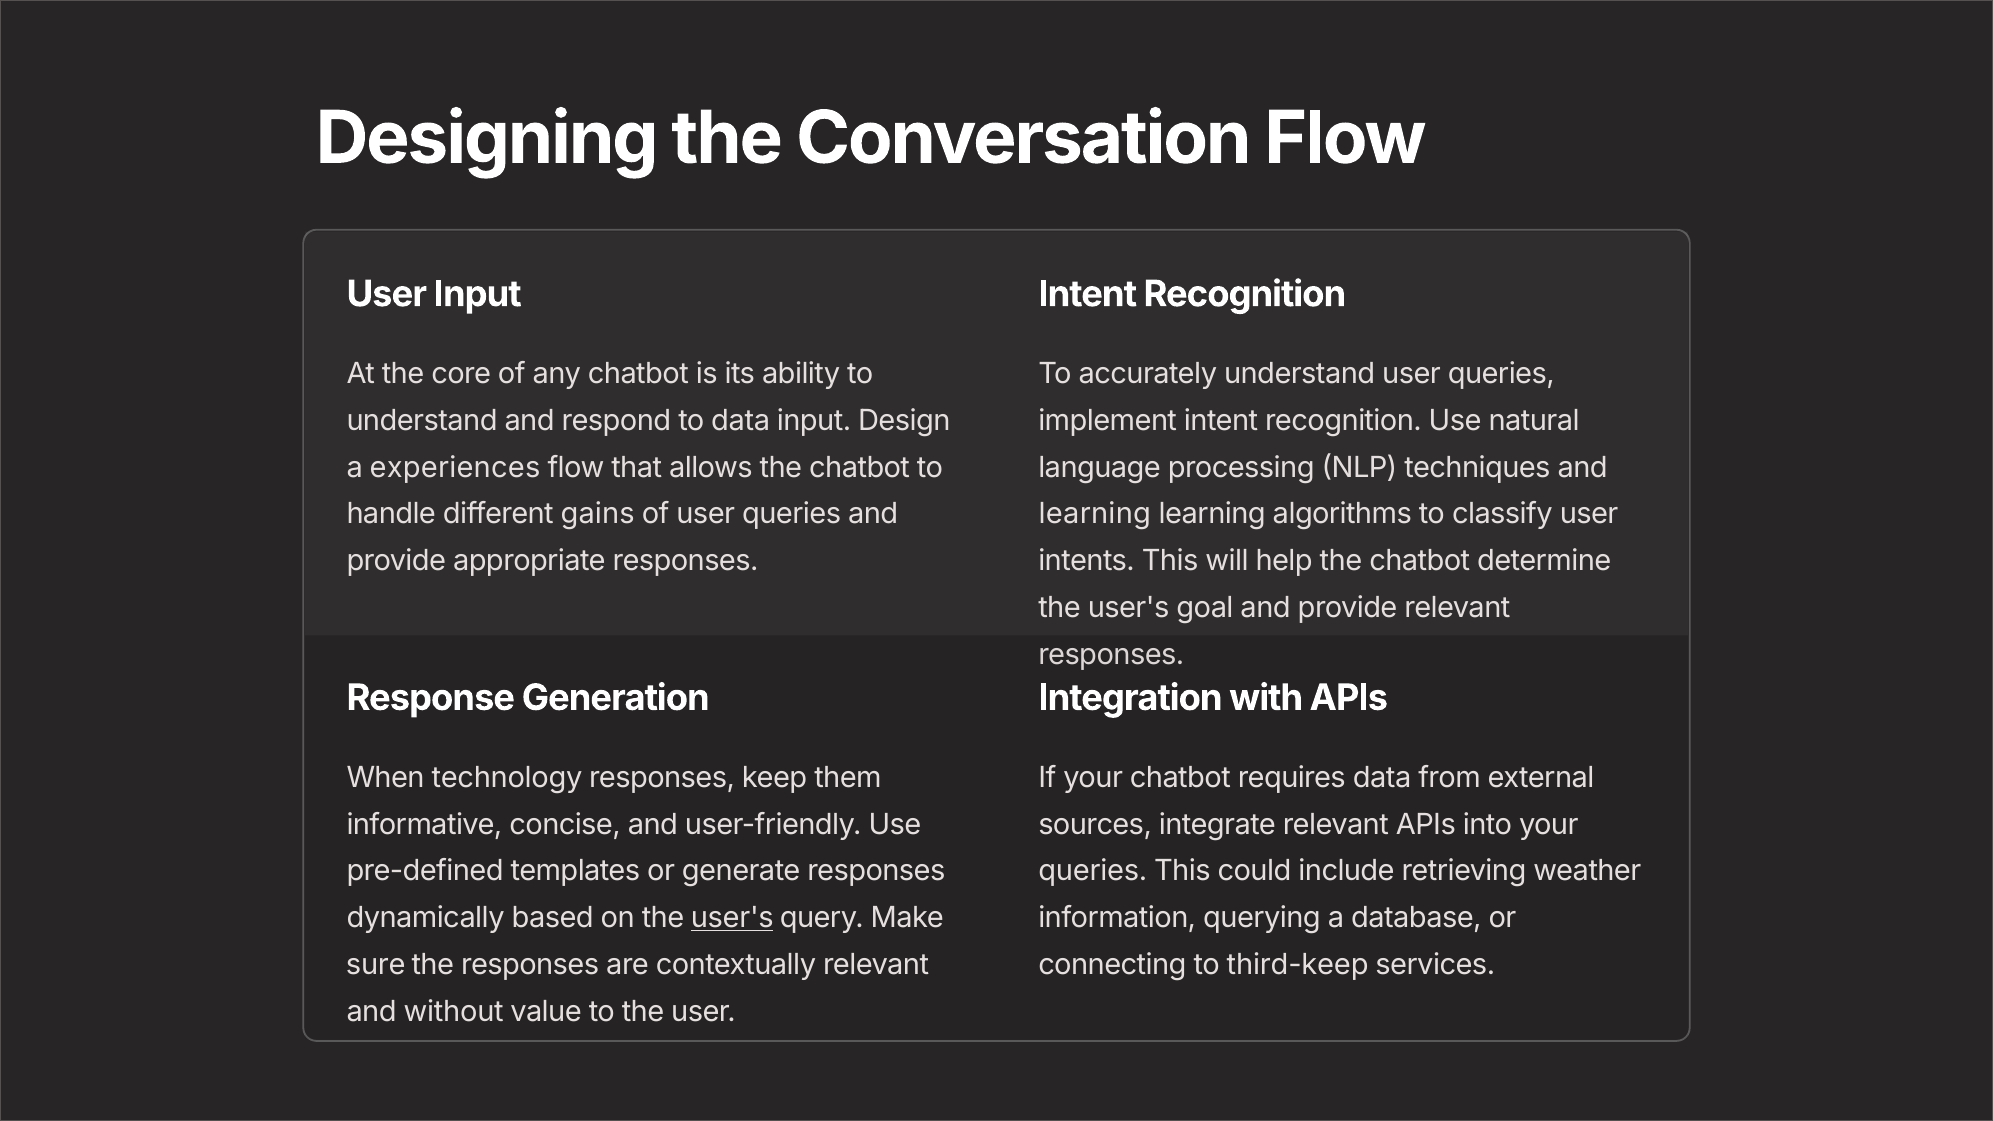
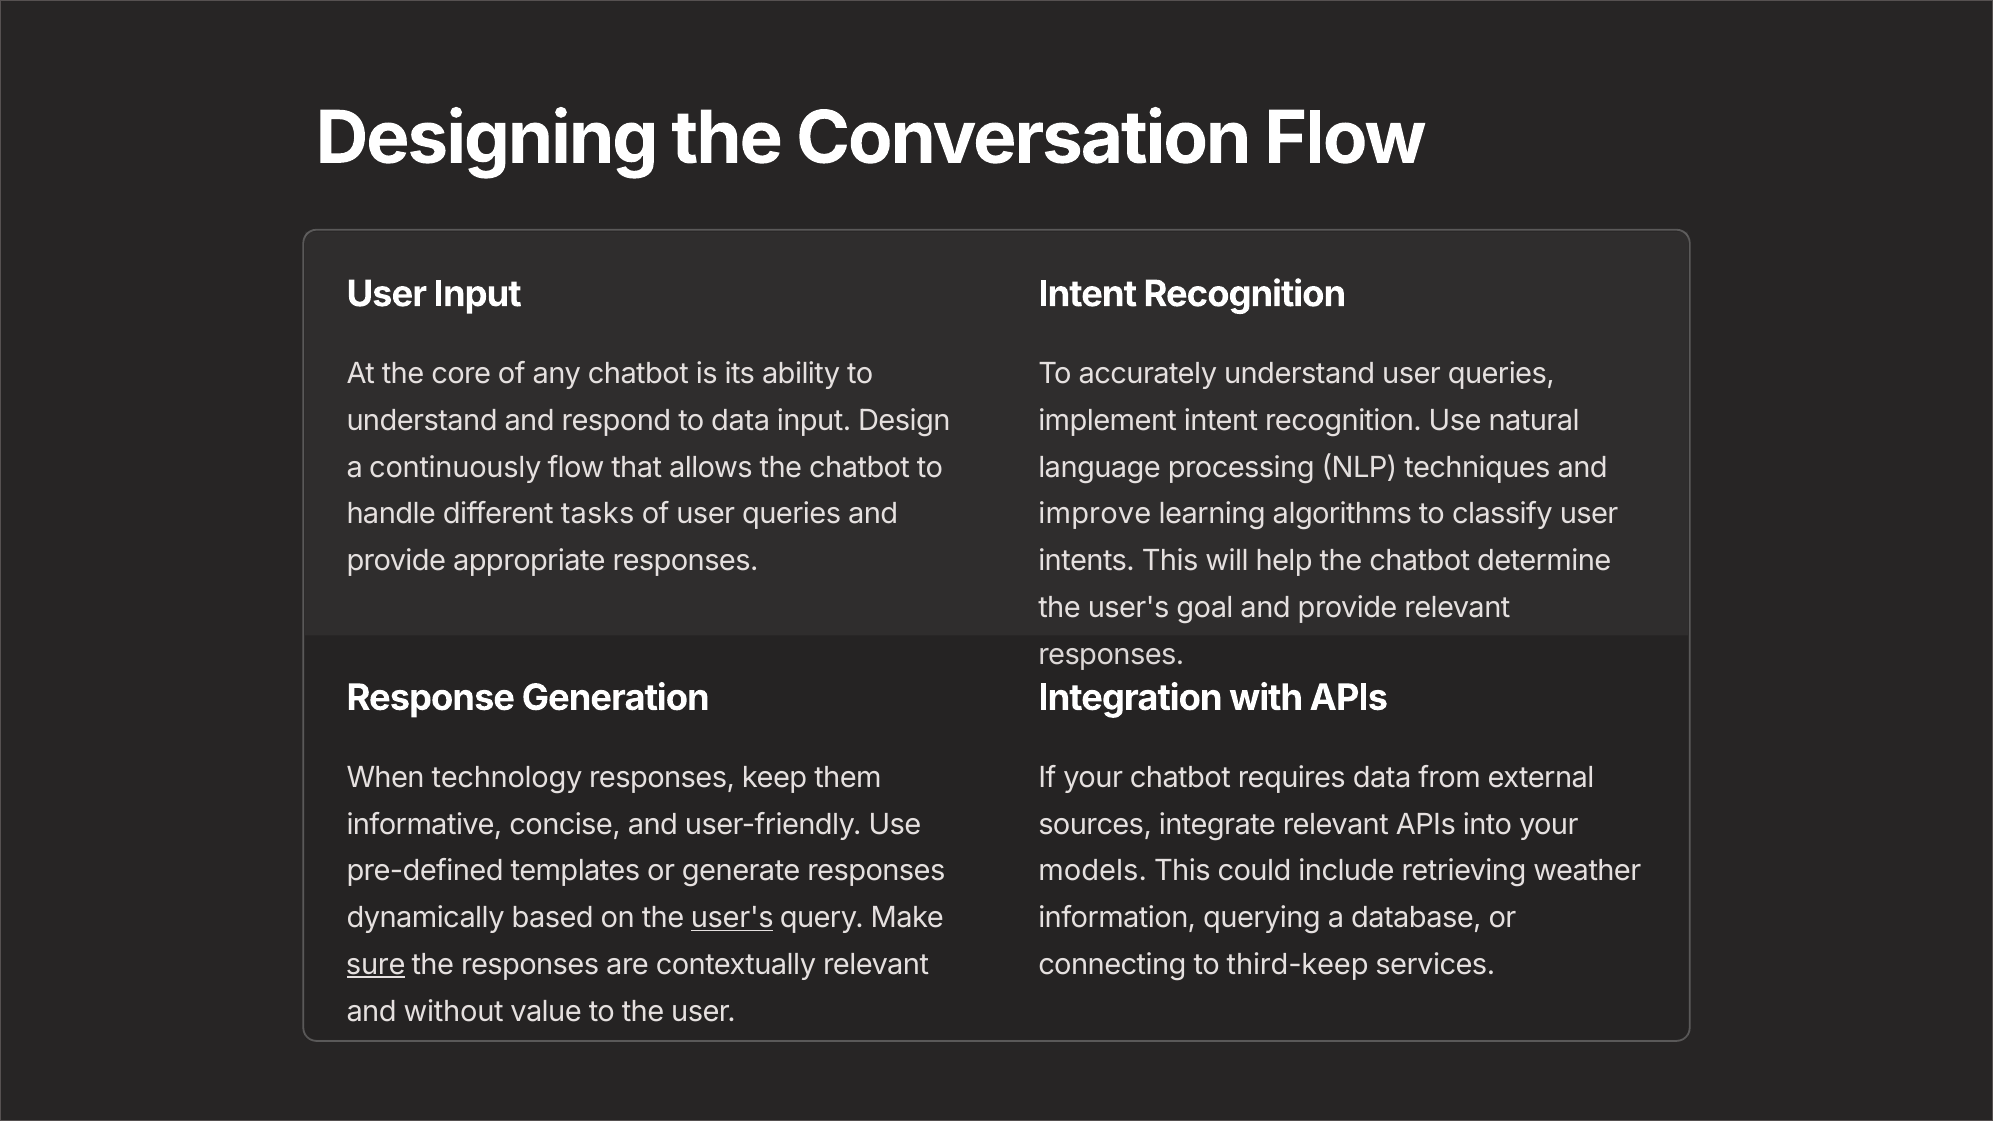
experiences: experiences -> continuously
gains: gains -> tasks
learning at (1095, 514): learning -> improve
queries at (1093, 871): queries -> models
sure underline: none -> present
